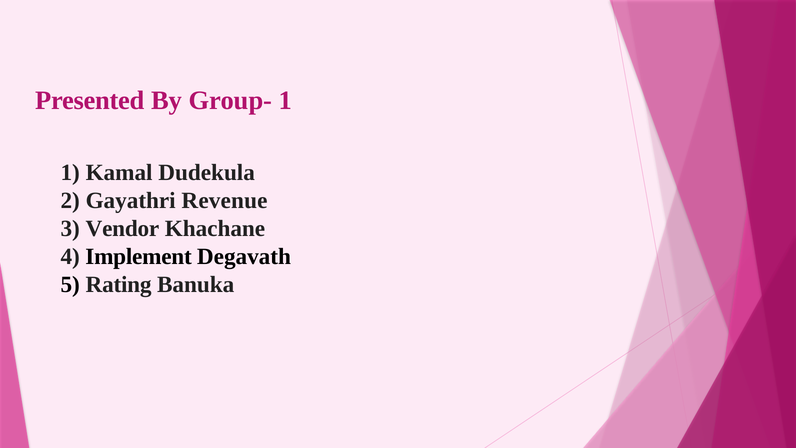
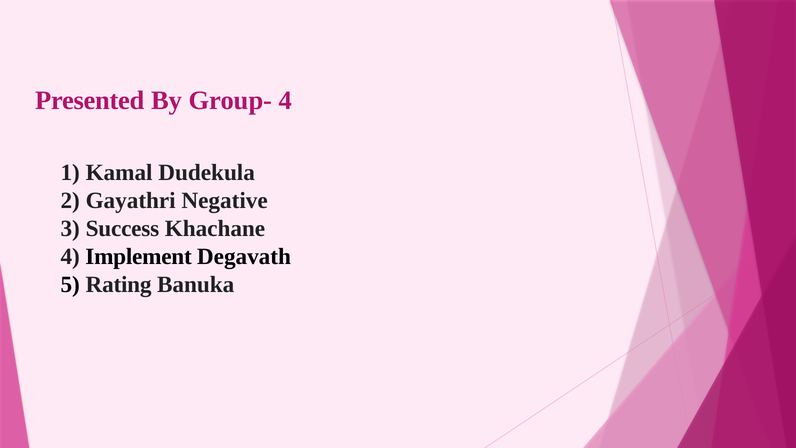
Group- 1: 1 -> 4
Revenue: Revenue -> Negative
Vendor: Vendor -> Success
